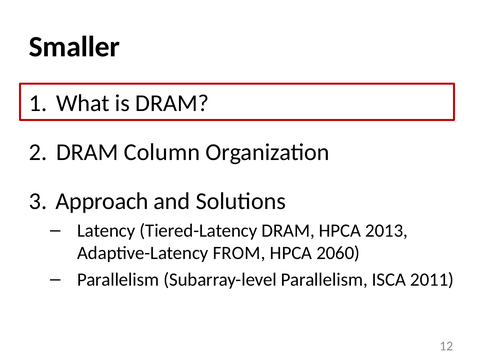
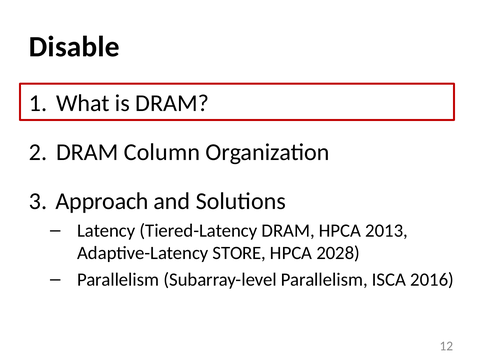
Smaller: Smaller -> Disable
FROM: FROM -> STORE
2060: 2060 -> 2028
2011: 2011 -> 2016
